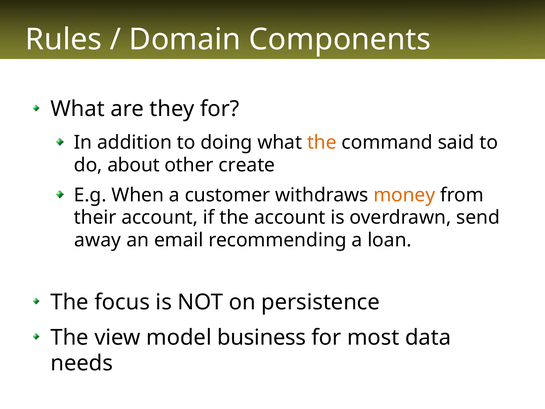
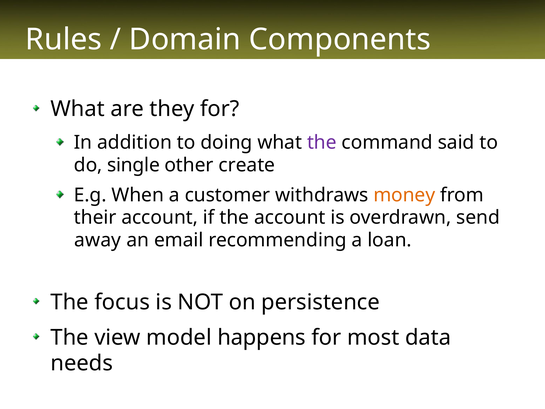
the at (322, 143) colour: orange -> purple
about: about -> single
business: business -> happens
